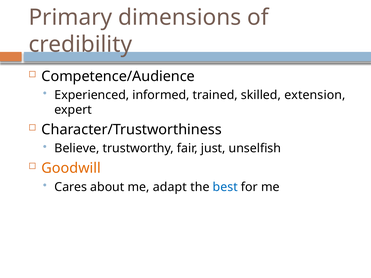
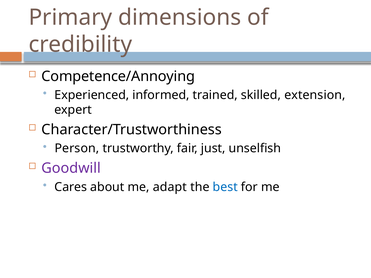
Competence/Audience: Competence/Audience -> Competence/Annoying
Believe: Believe -> Person
Goodwill colour: orange -> purple
